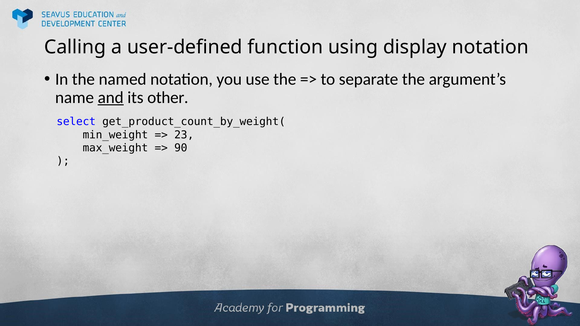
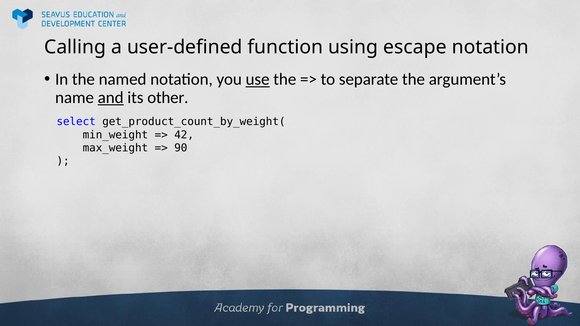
display: display -> escape
use underline: none -> present
23: 23 -> 42
